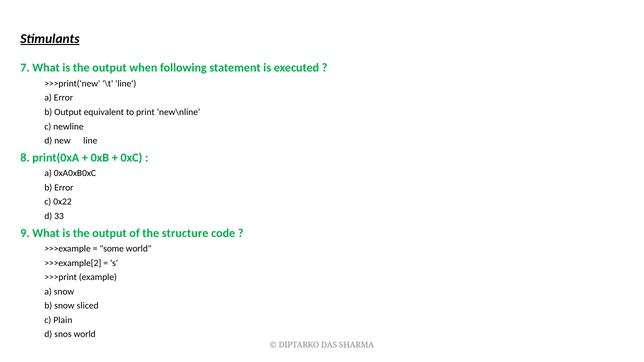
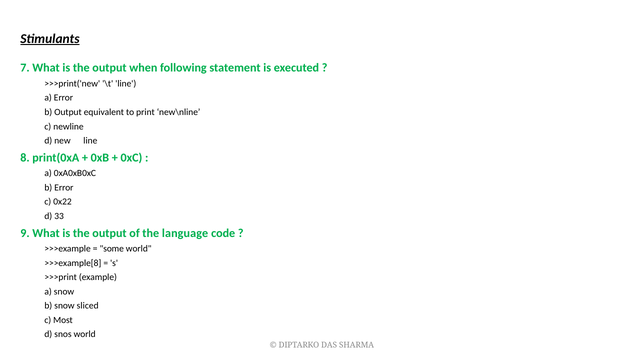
structure: structure -> language
>>>example[2: >>>example[2 -> >>>example[8
Plain: Plain -> Most
